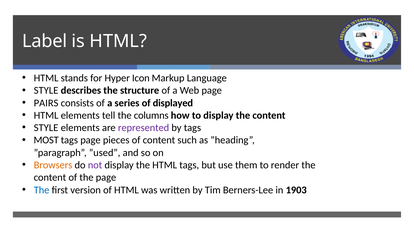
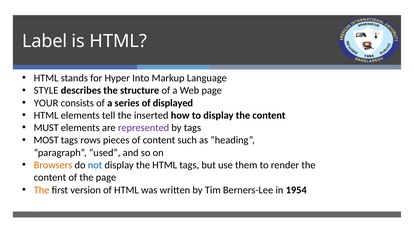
Icon: Icon -> Into
PAIRS: PAIRS -> YOUR
columns: columns -> inserted
STYLE at (46, 128): STYLE -> MUST
tags page: page -> rows
not colour: purple -> blue
The at (42, 190) colour: blue -> orange
1903: 1903 -> 1954
